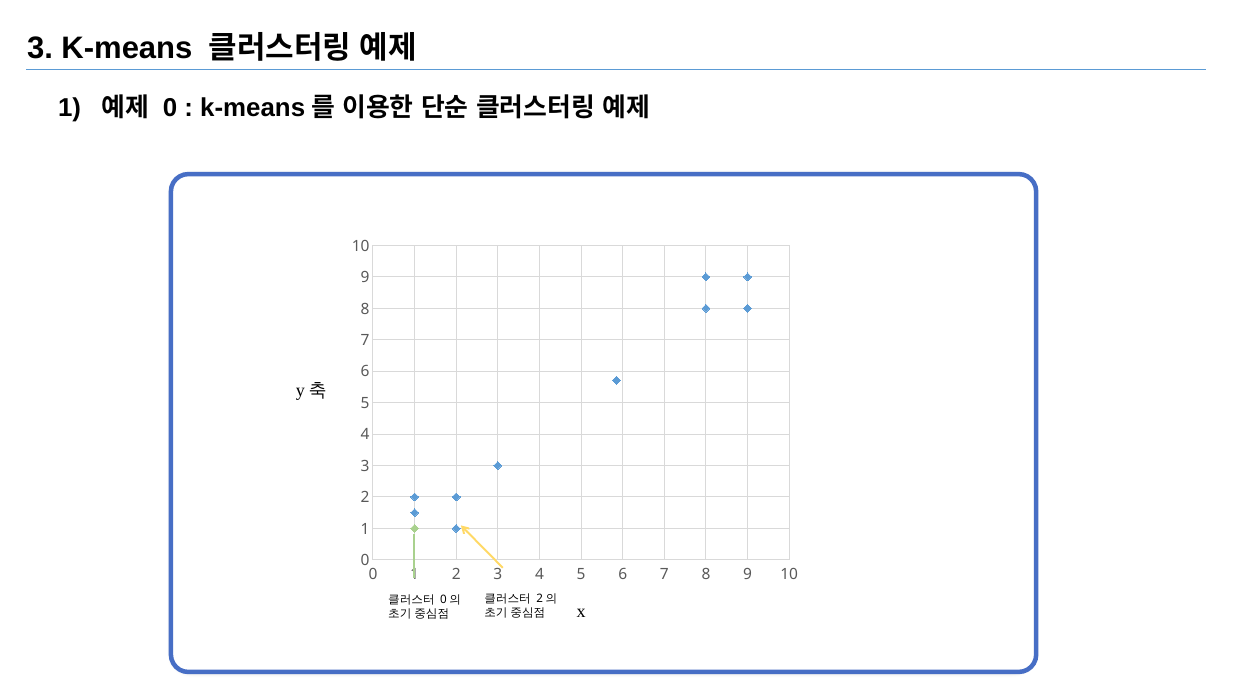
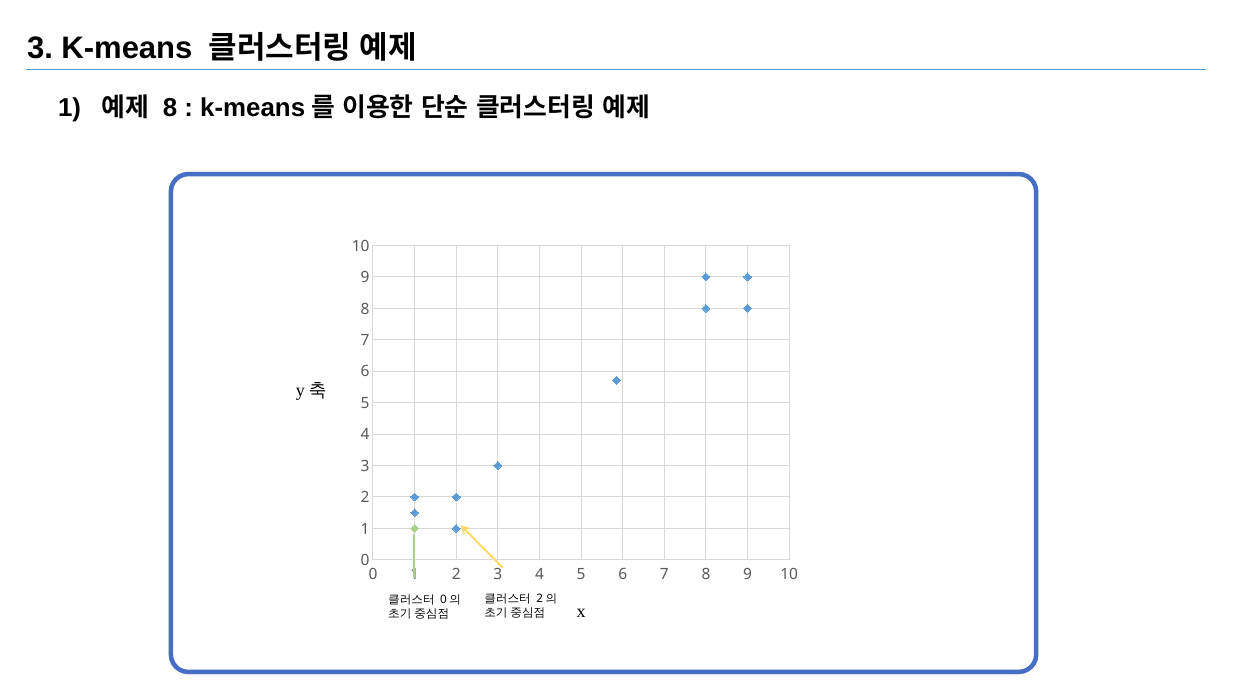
0 at (170, 108): 0 -> 8
